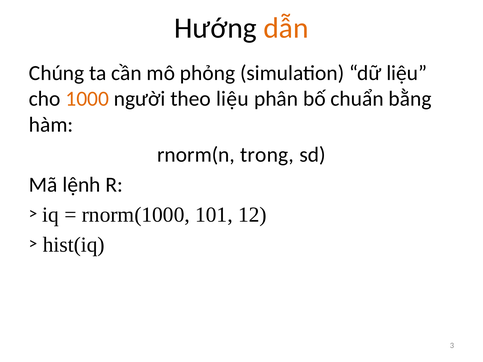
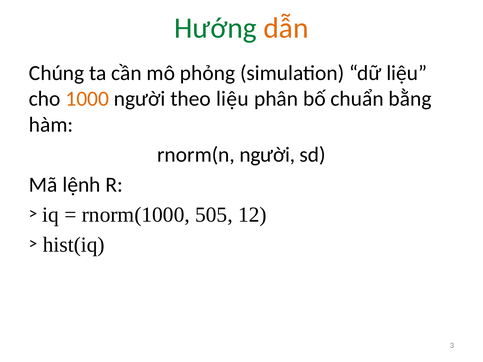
Hướng colour: black -> green
rnorm(n trong: trong -> người
101: 101 -> 505
